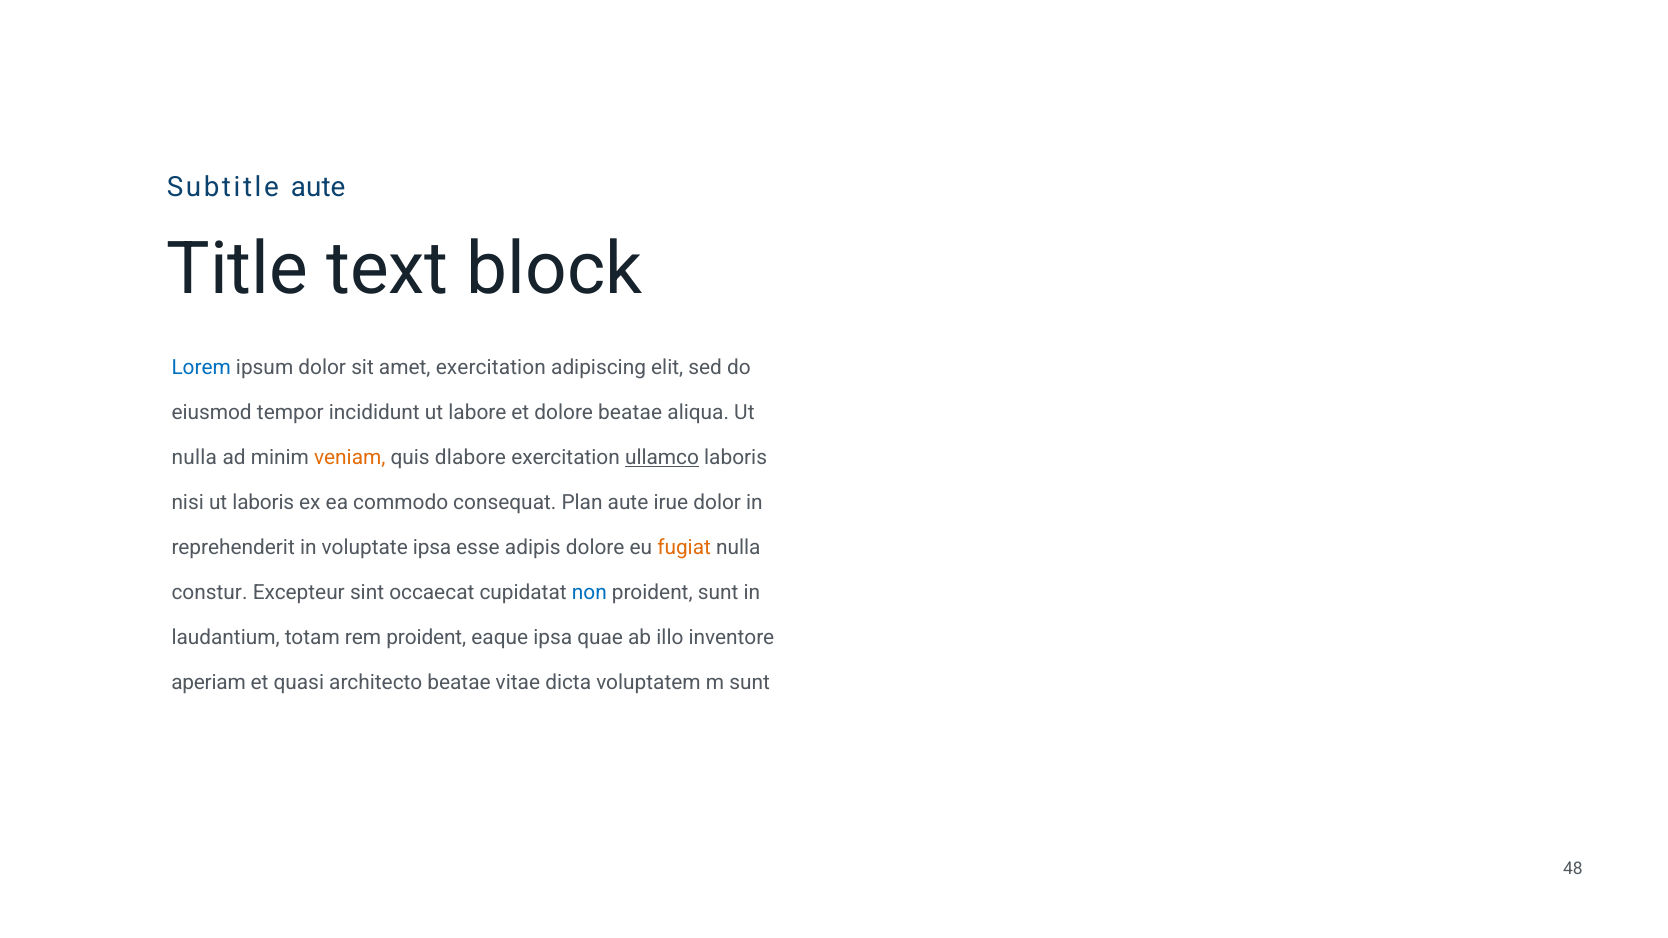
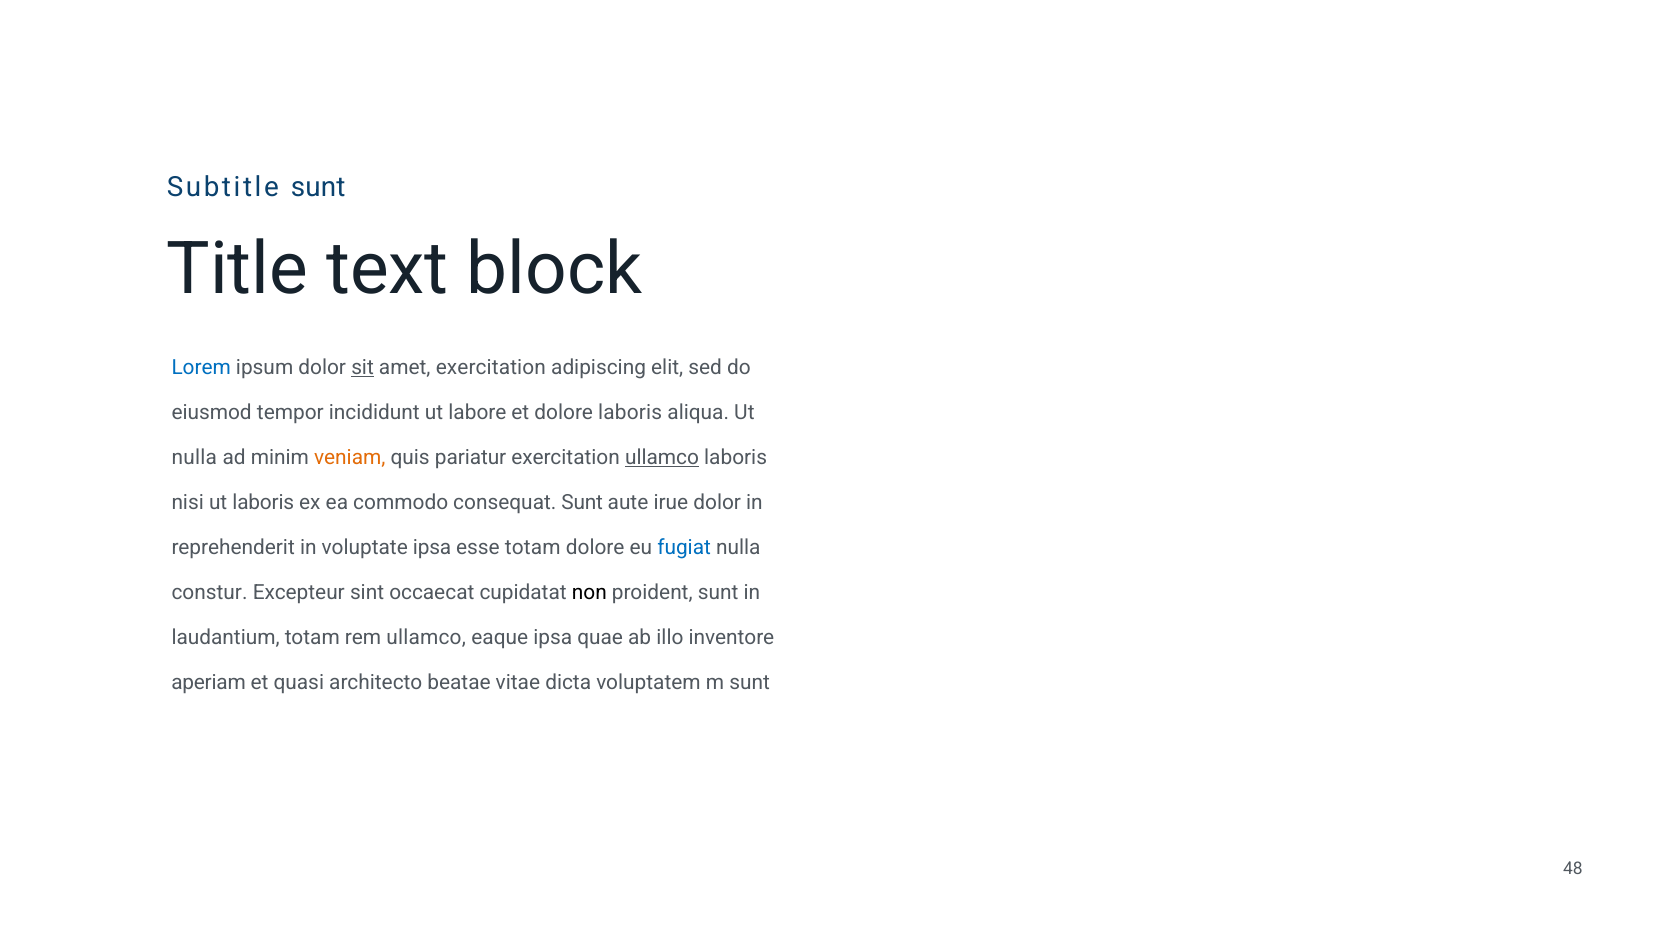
Subtitle aute: aute -> sunt
sit underline: none -> present
dolore beatae: beatae -> laboris
dlabore: dlabore -> pariatur
consequat Plan: Plan -> Sunt
esse adipis: adipis -> totam
fugiat colour: orange -> blue
non colour: blue -> black
rem proident: proident -> ullamco
